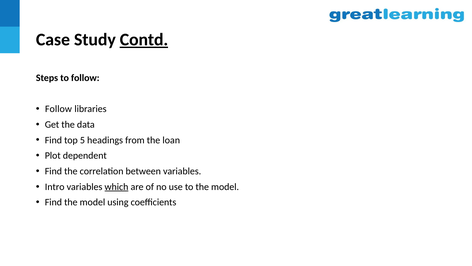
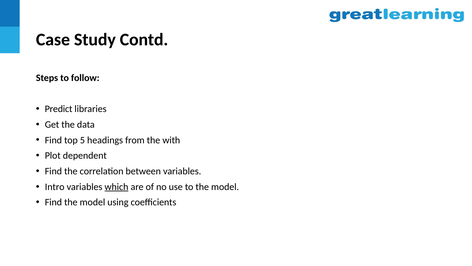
Contd underline: present -> none
Follow at (58, 109): Follow -> Predict
loan: loan -> with
